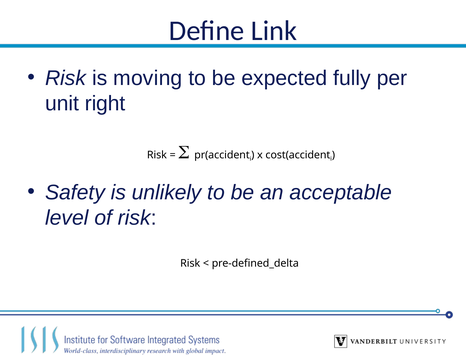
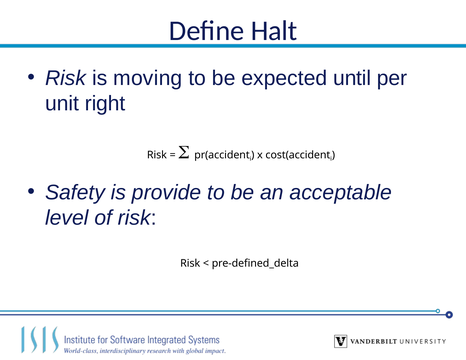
Link: Link -> Halt
fully: fully -> until
unlikely: unlikely -> provide
